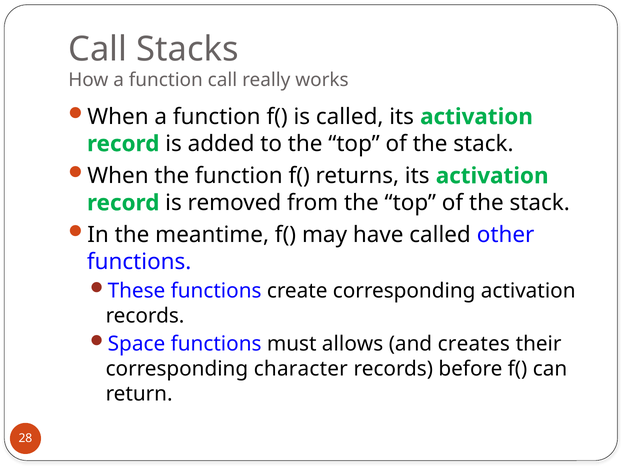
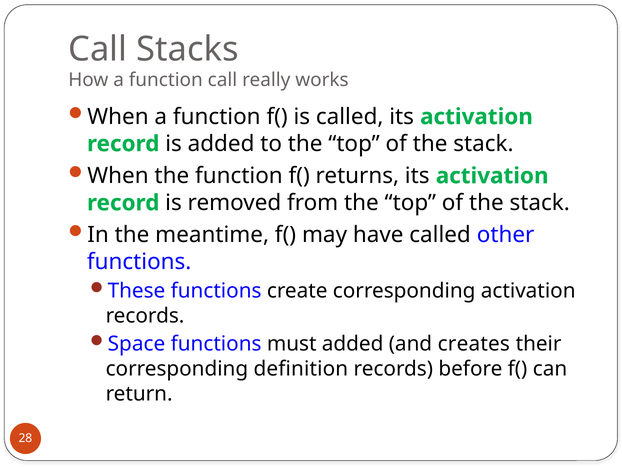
must allows: allows -> added
character: character -> definition
